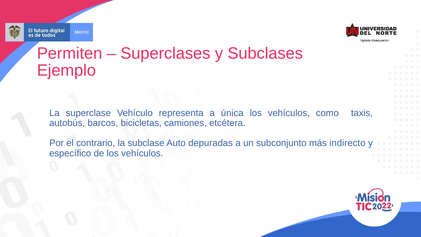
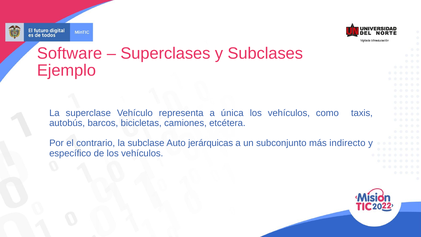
Permiten: Permiten -> Software
depuradas: depuradas -> jerárquicas
